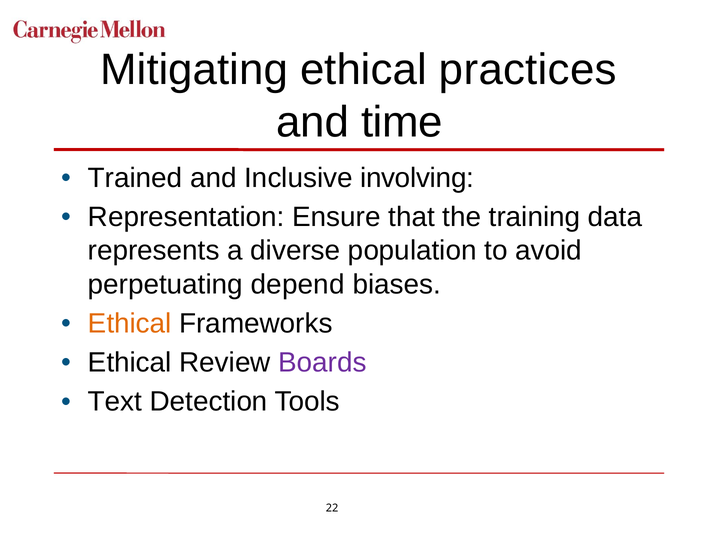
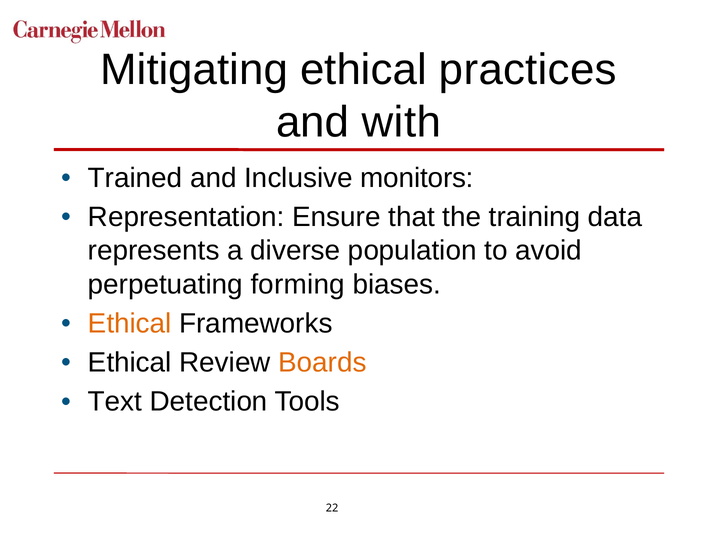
time: time -> with
involving: involving -> monitors
depend: depend -> forming
Boards colour: purple -> orange
